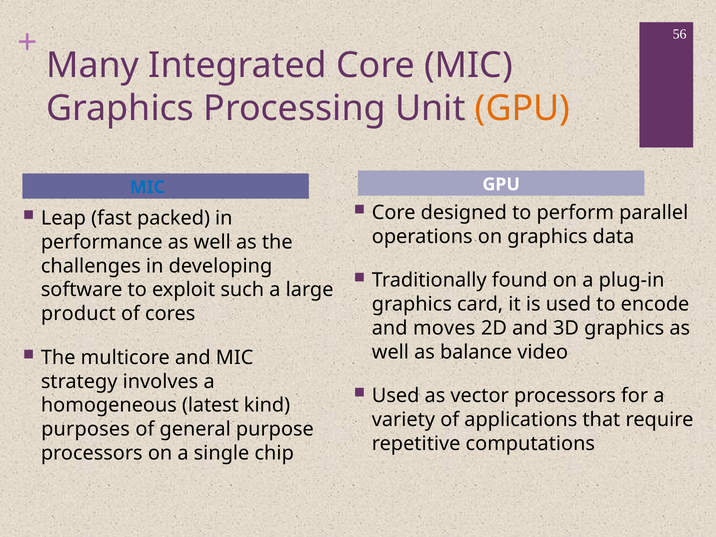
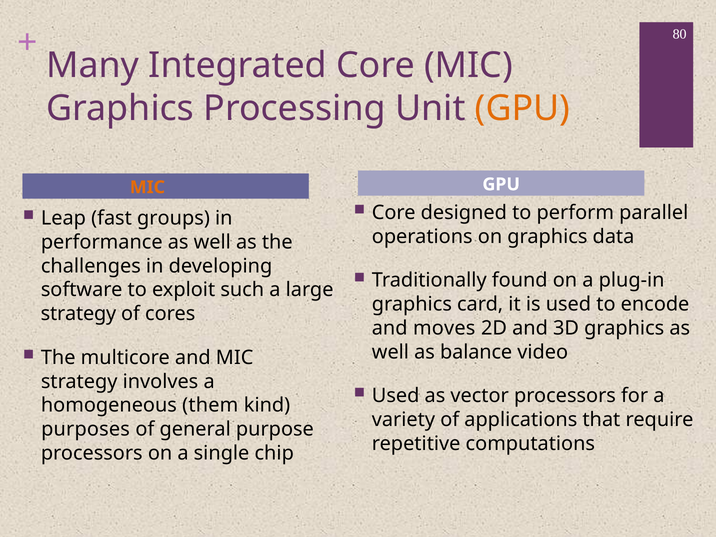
56: 56 -> 80
MIC at (147, 187) colour: blue -> orange
packed: packed -> groups
product at (78, 314): product -> strategy
latest: latest -> them
